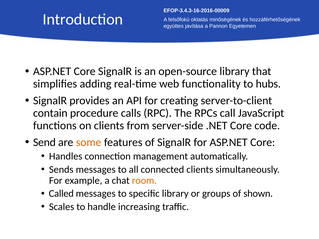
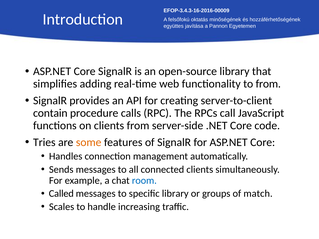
to hubs: hubs -> from
Send: Send -> Tries
room colour: orange -> blue
shown: shown -> match
